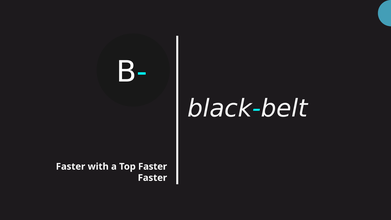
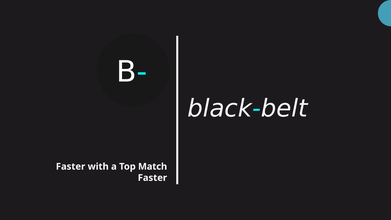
Top Faster: Faster -> Match
